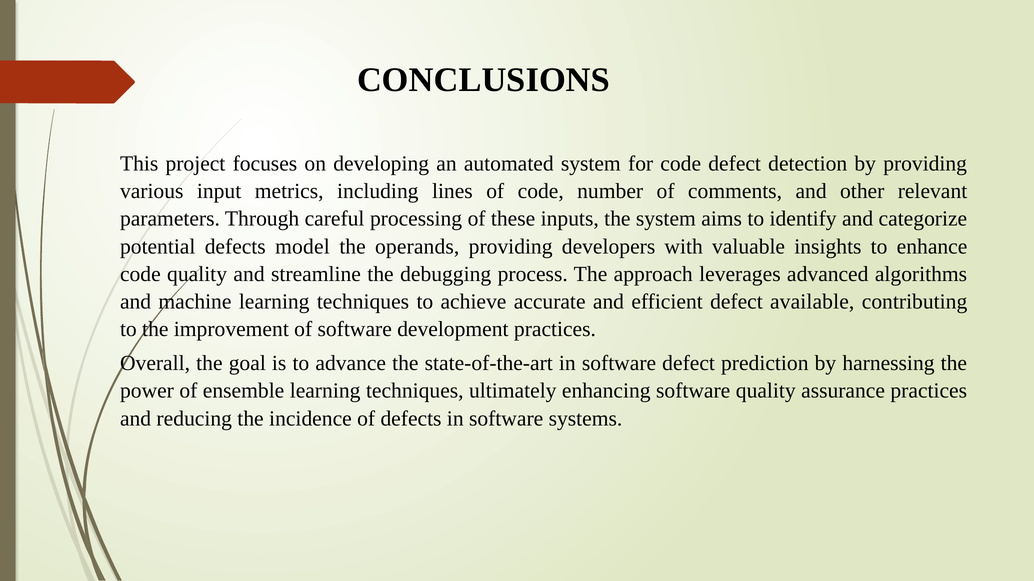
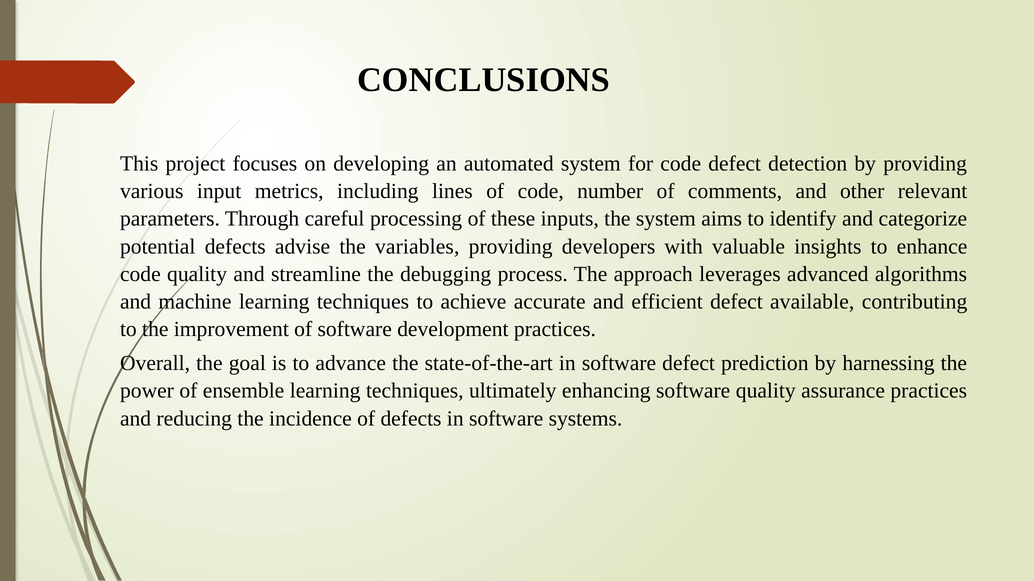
model: model -> advise
operands: operands -> variables
